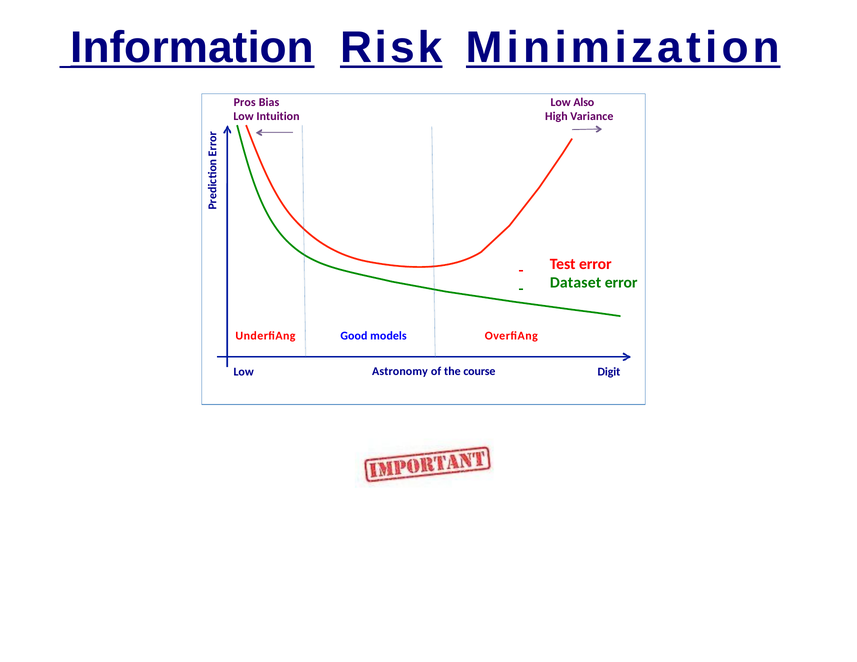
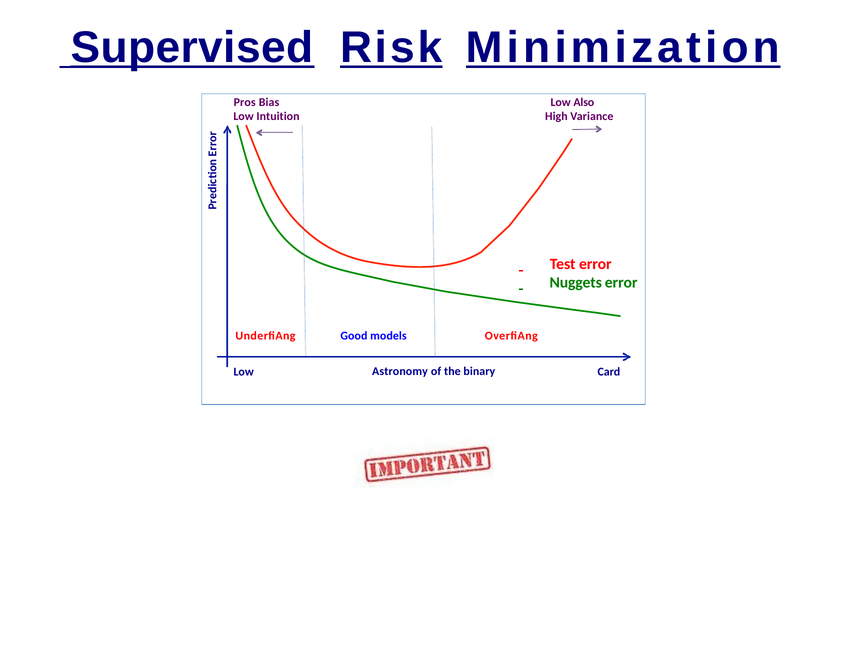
Information: Information -> Supervised
Dataset: Dataset -> Nuggets
course: course -> binary
Digit: Digit -> Card
